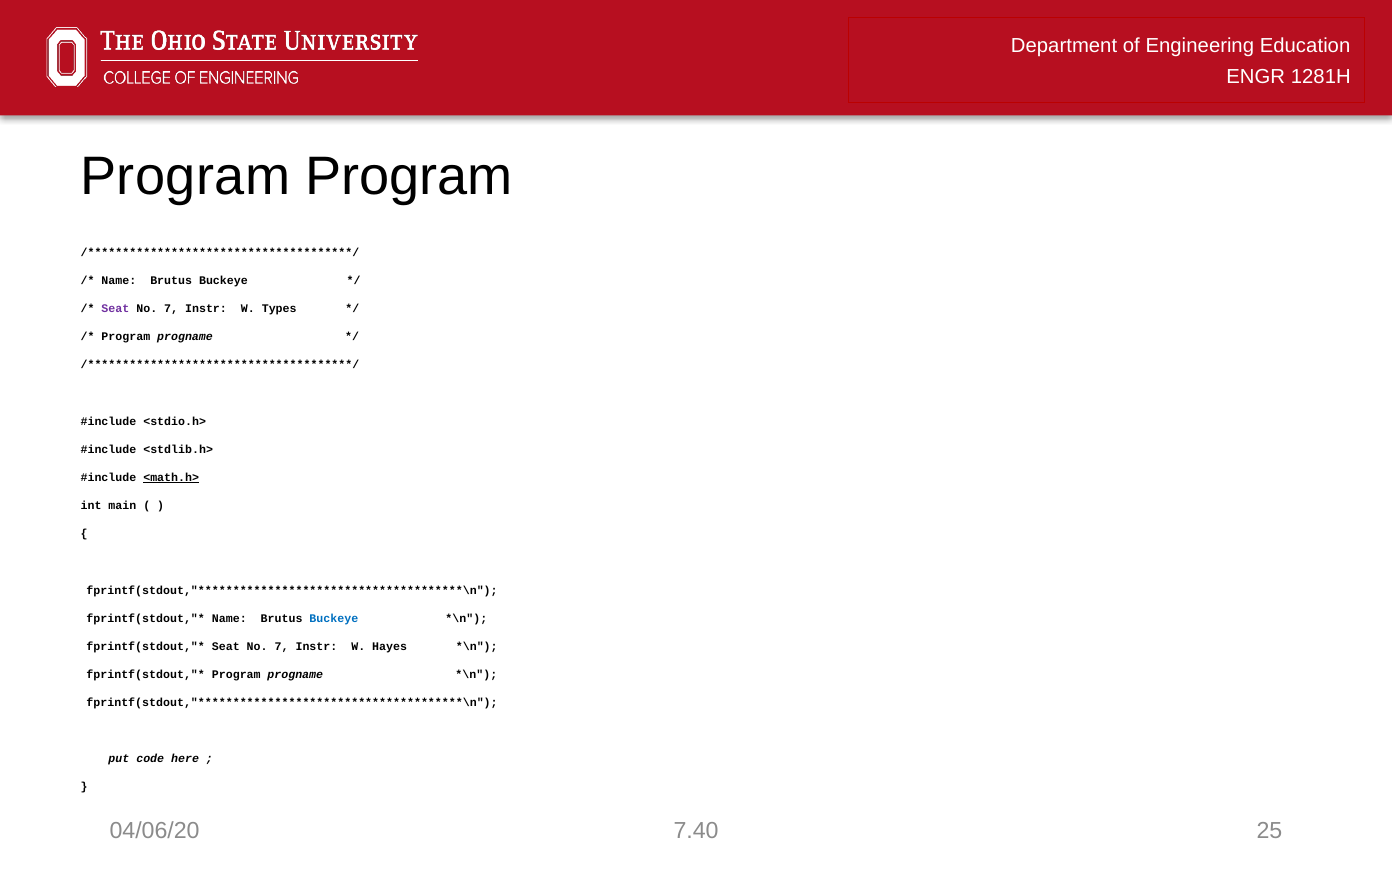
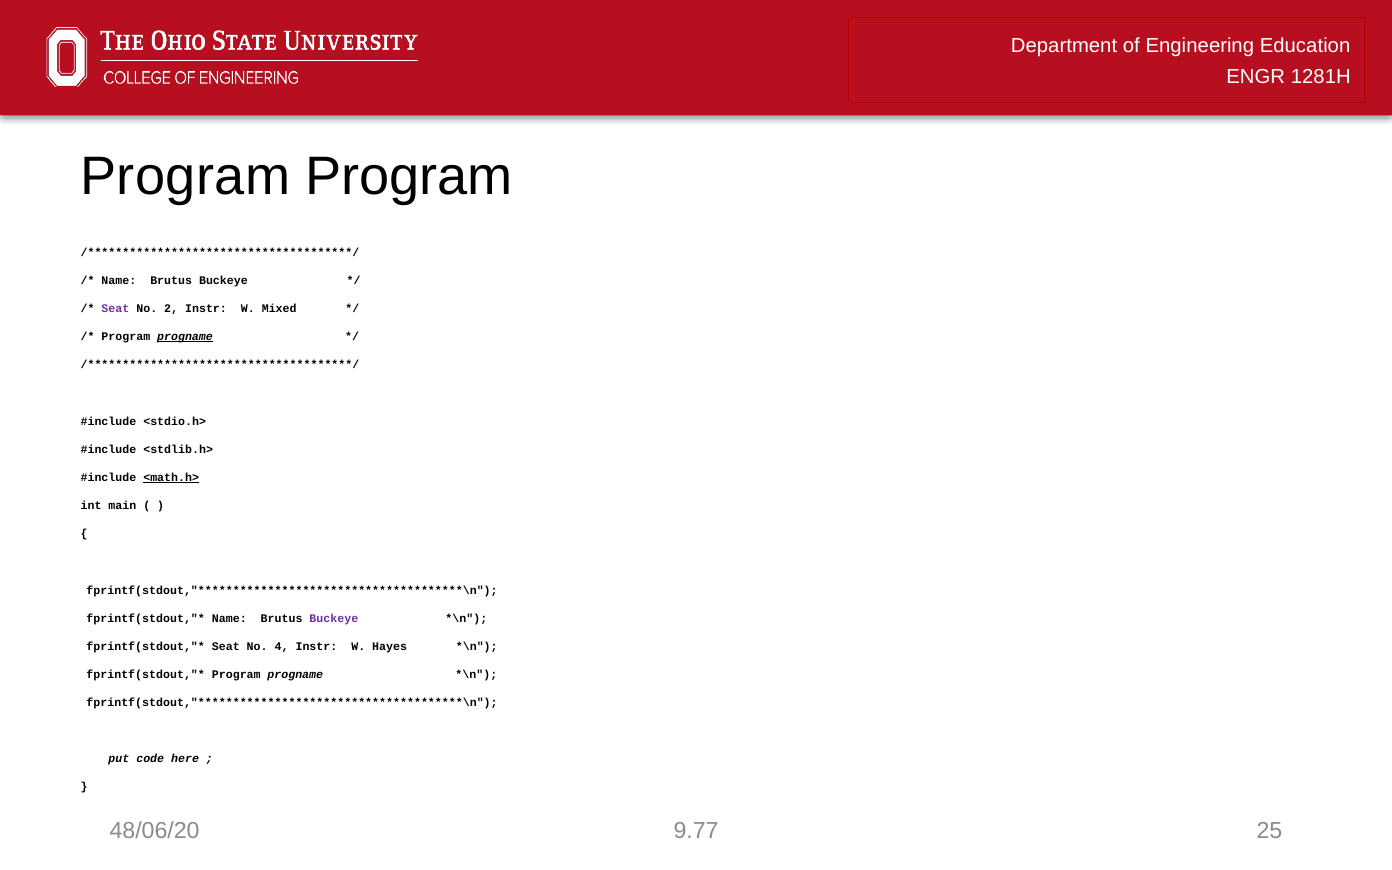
7 at (171, 308): 7 -> 2
Types: Types -> Mixed
progname at (185, 336) underline: none -> present
Buckeye at (334, 619) colour: blue -> purple
7 at (282, 647): 7 -> 4
04/06/20: 04/06/20 -> 48/06/20
7.40: 7.40 -> 9.77
